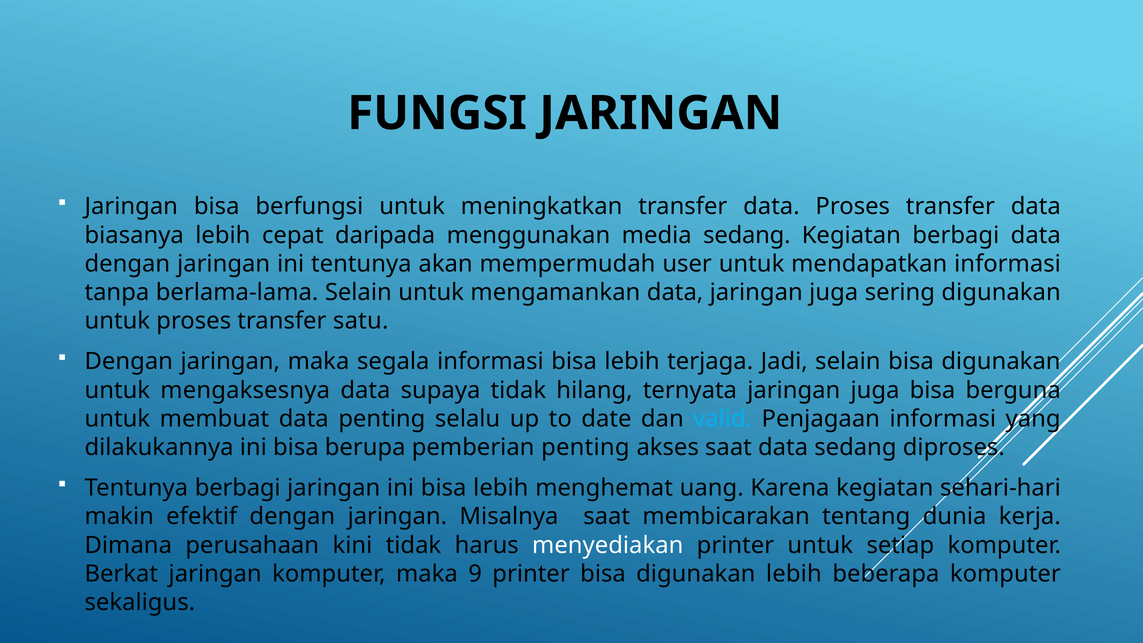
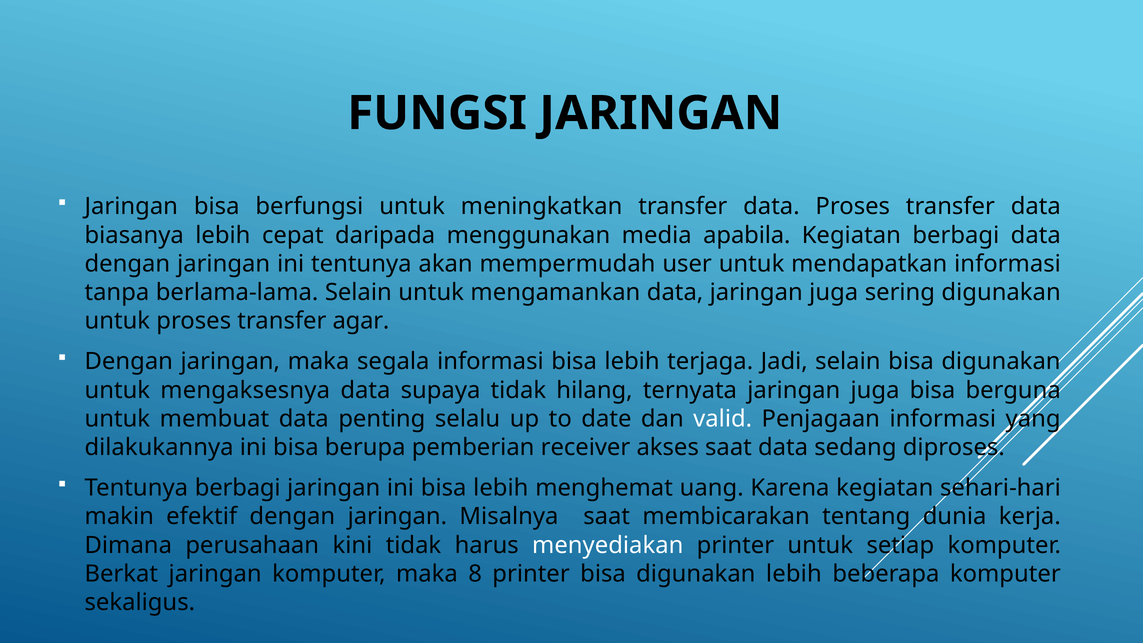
media sedang: sedang -> apabila
satu: satu -> agar
valid colour: light blue -> white
pemberian penting: penting -> receiver
9: 9 -> 8
